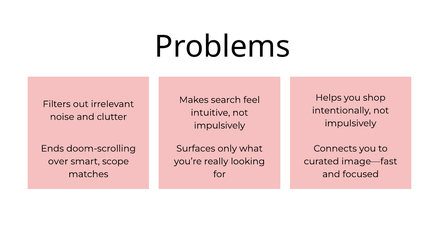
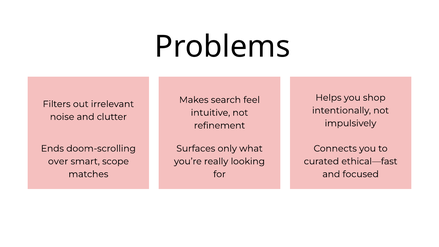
impulsively at (220, 125): impulsively -> refinement
image—fast: image—fast -> ethical—fast
